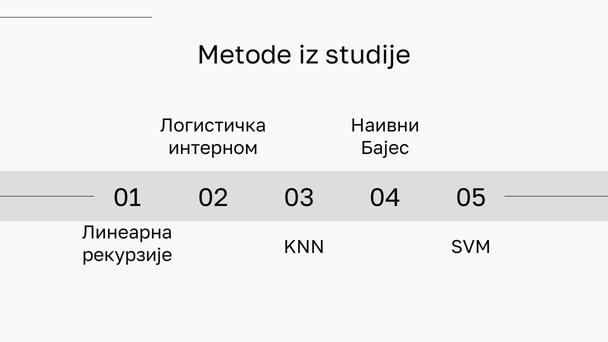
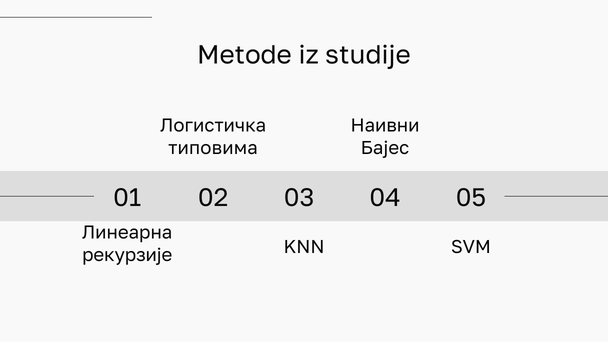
интерном: интерном -> типовима
